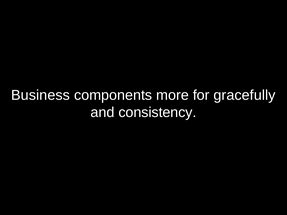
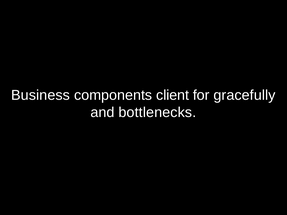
more: more -> client
consistency: consistency -> bottlenecks
